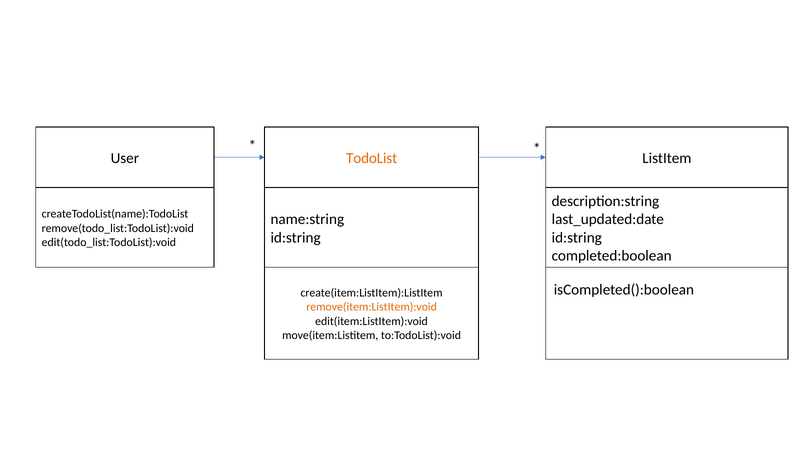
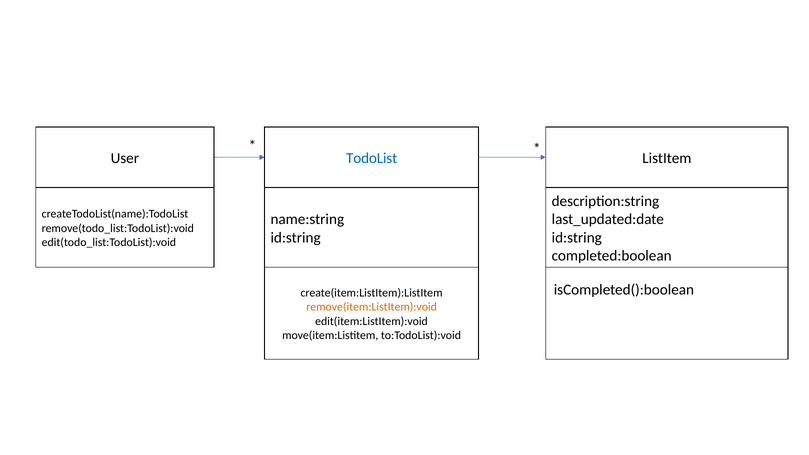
TodoList colour: orange -> blue
